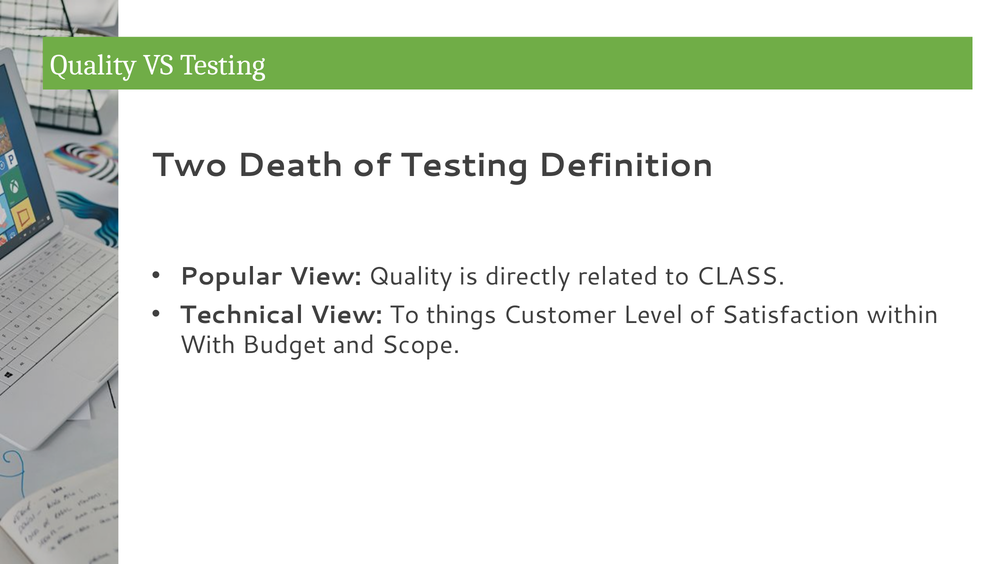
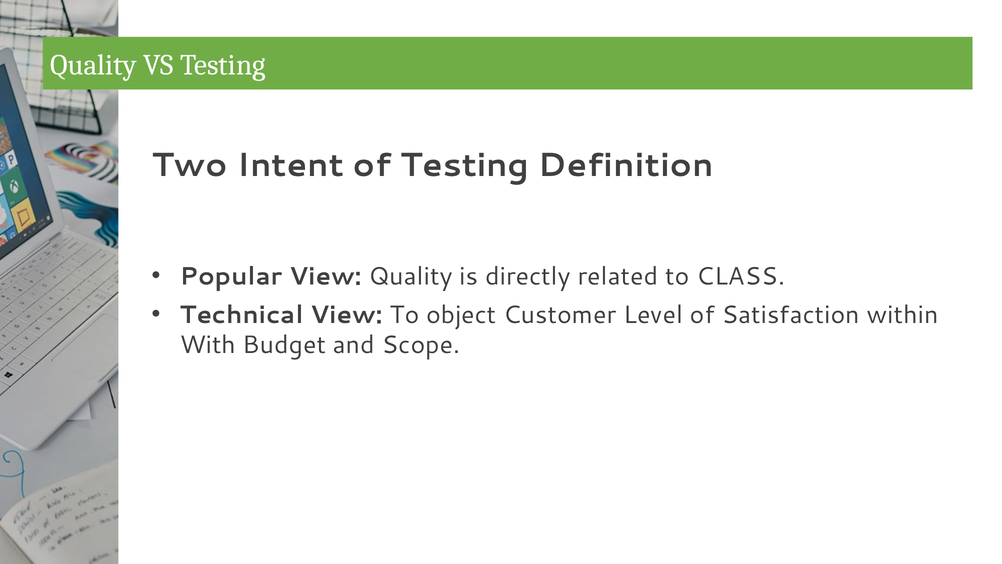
Death: Death -> Intent
things: things -> object
